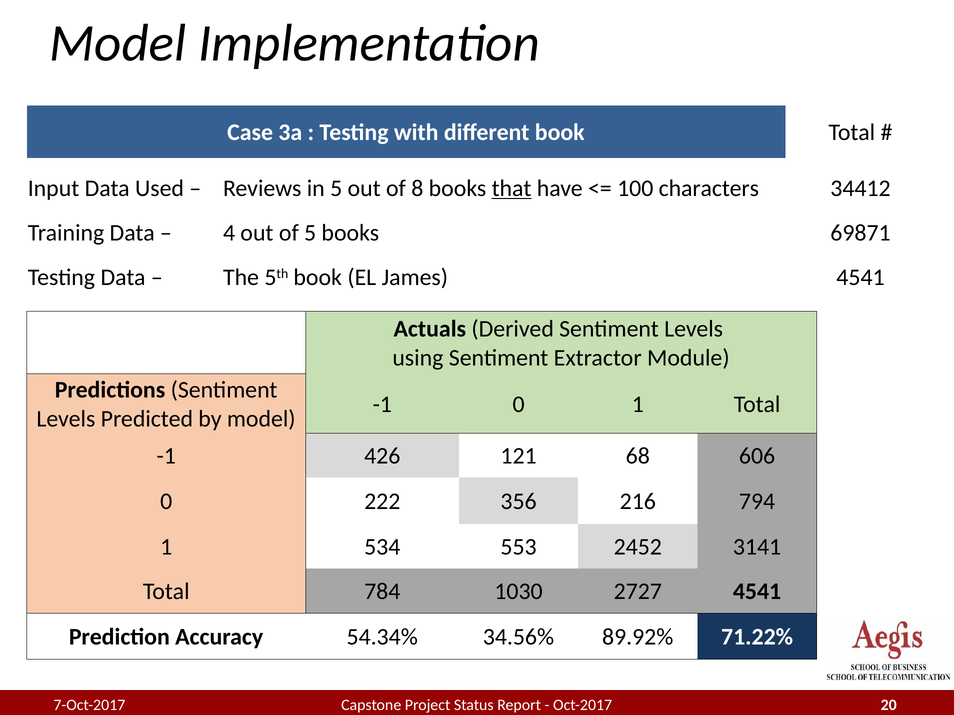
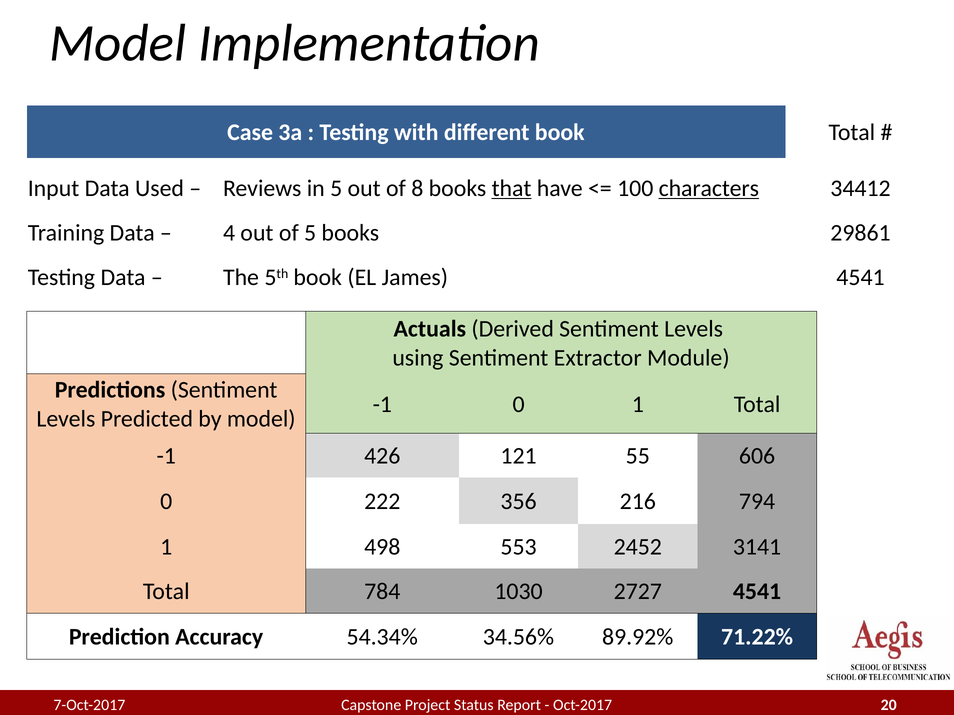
characters underline: none -> present
69871: 69871 -> 29861
68: 68 -> 55
534: 534 -> 498
